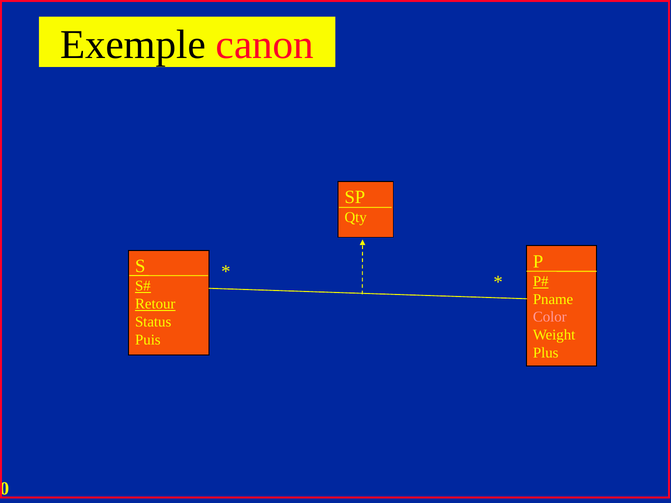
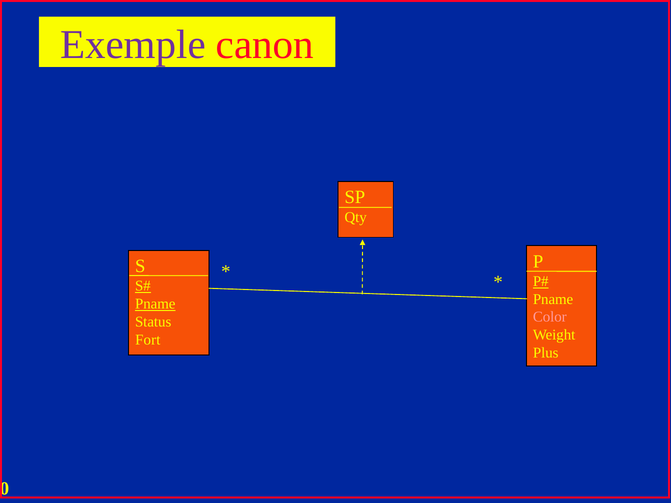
Exemple colour: black -> purple
Retour at (155, 304): Retour -> Pname
Puis: Puis -> Fort
